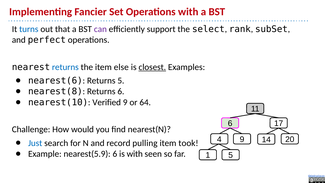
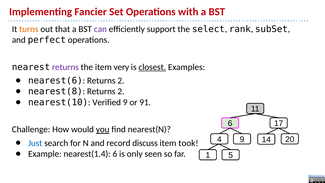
turns colour: blue -> orange
returns at (65, 67) colour: blue -> purple
else: else -> very
nearest(6 Returns 5: 5 -> 2
nearest(8 Returns 6: 6 -> 2
64: 64 -> 91
you underline: none -> present
pulling: pulling -> discuss
nearest(5.9: nearest(5.9 -> nearest(1.4
is with: with -> only
